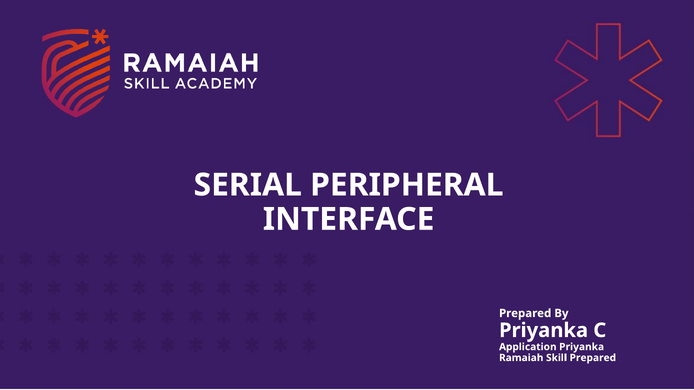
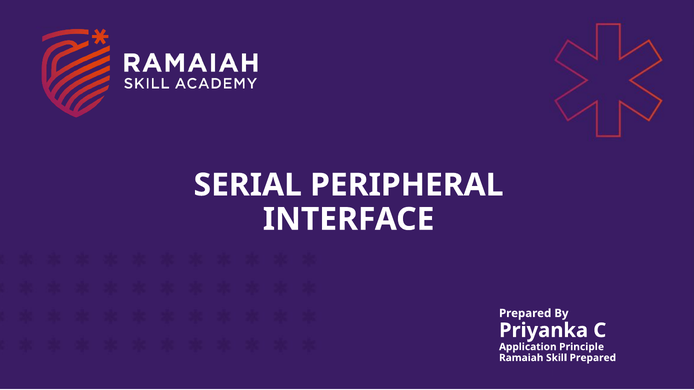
Application Priyanka: Priyanka -> Principle
